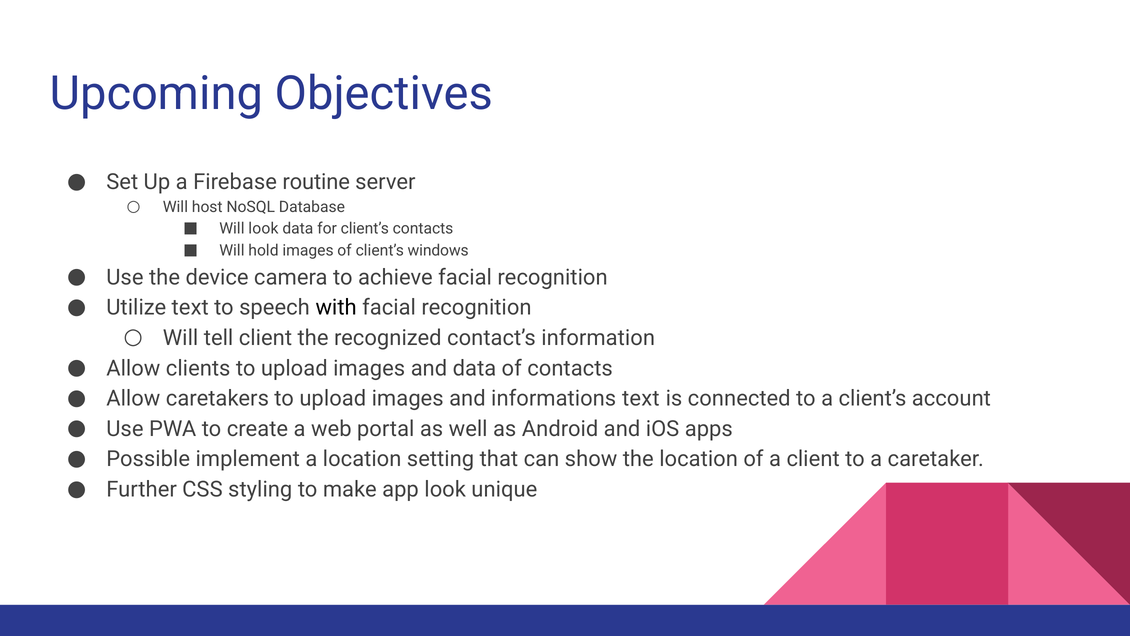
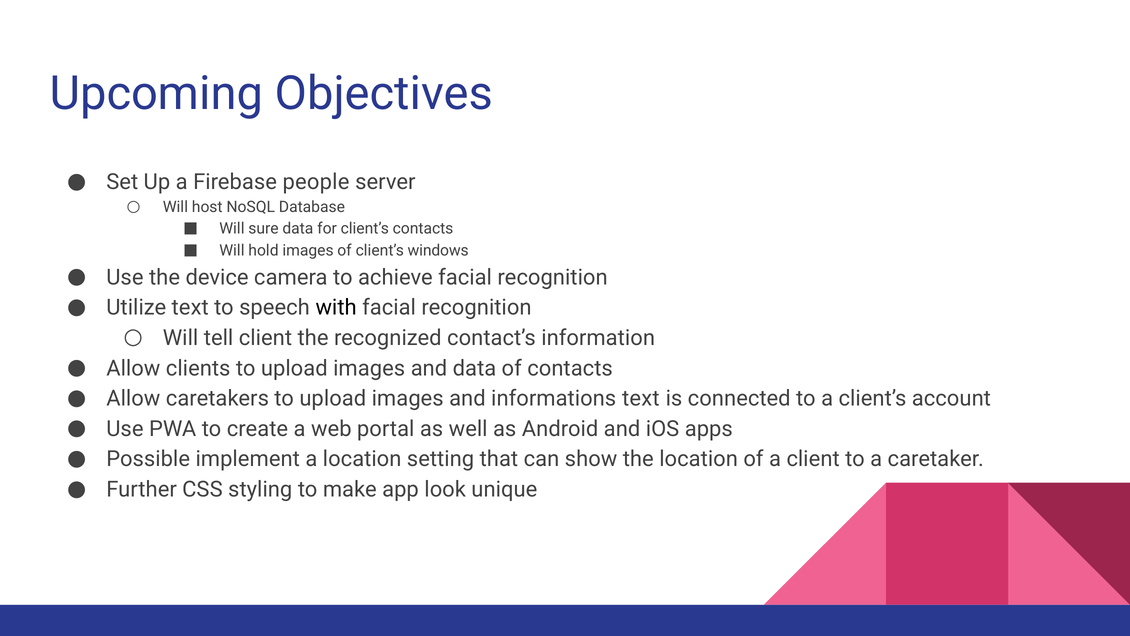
routine: routine -> people
Will look: look -> sure
